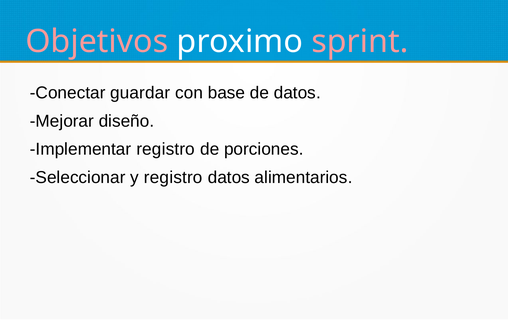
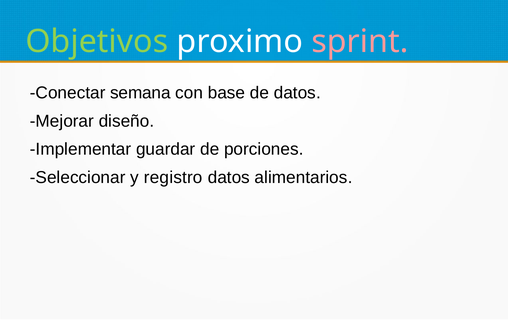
Objetivos colour: pink -> light green
guardar: guardar -> semana
Implementar registro: registro -> guardar
